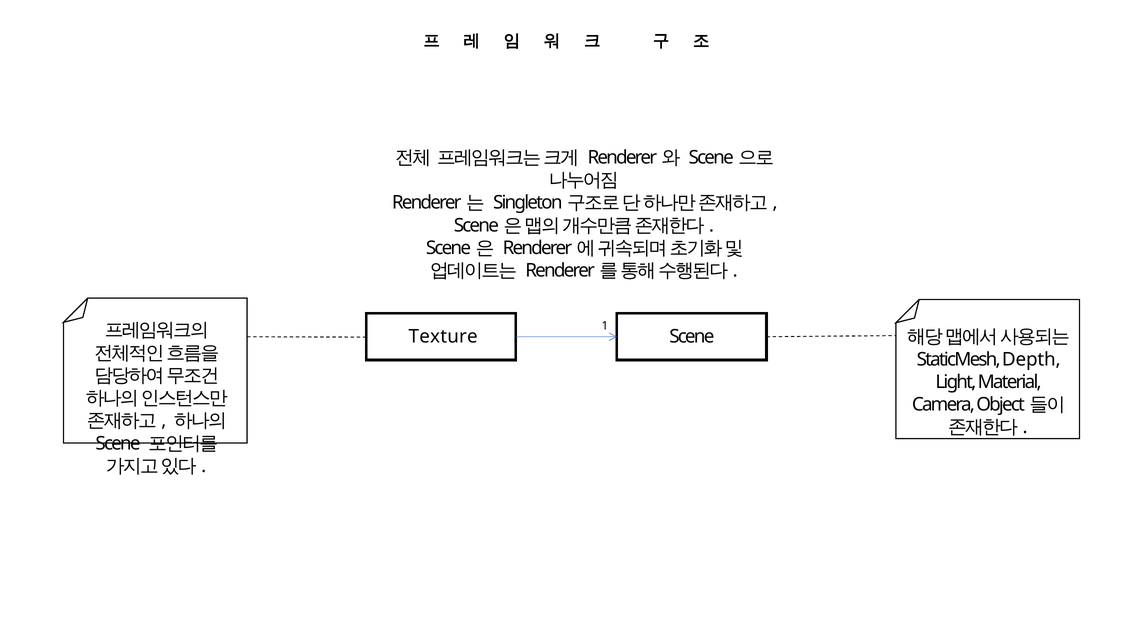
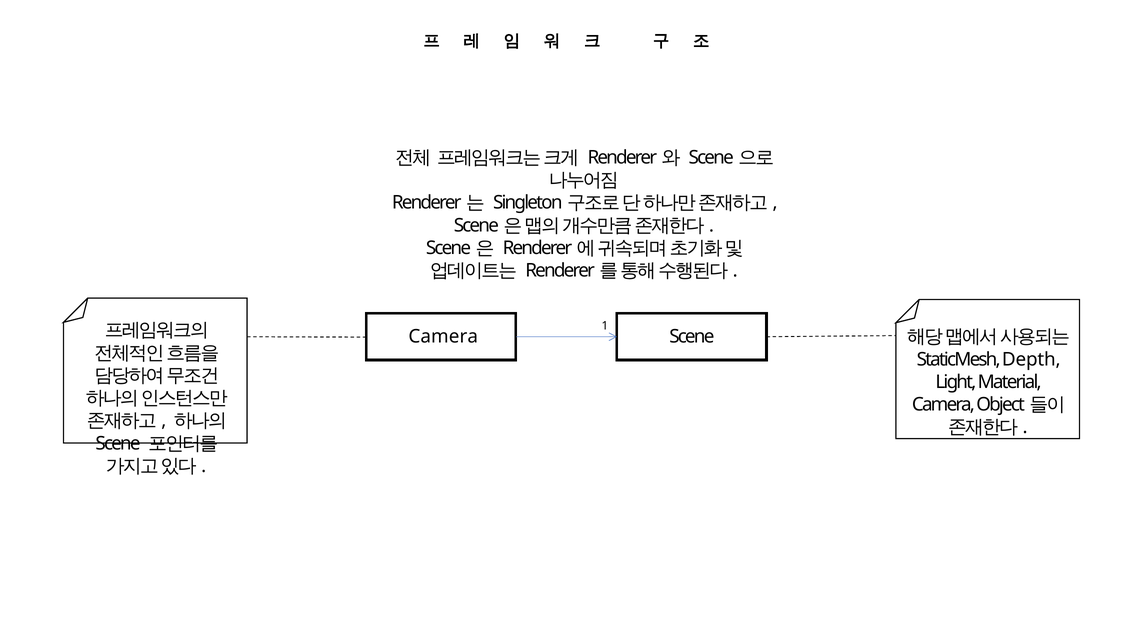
Texture at (443, 337): Texture -> Camera
